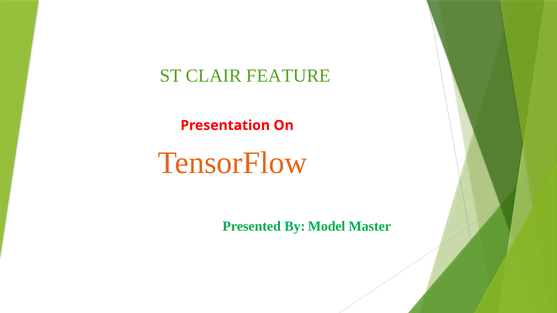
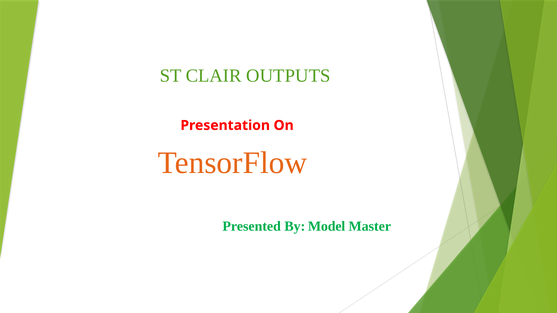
FEATURE: FEATURE -> OUTPUTS
